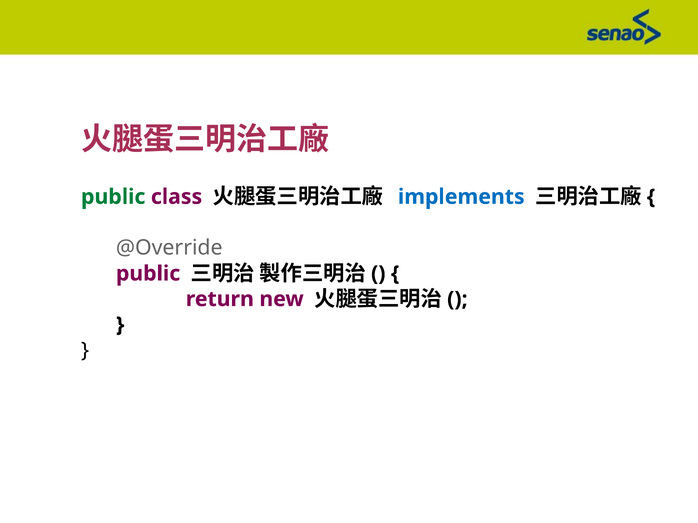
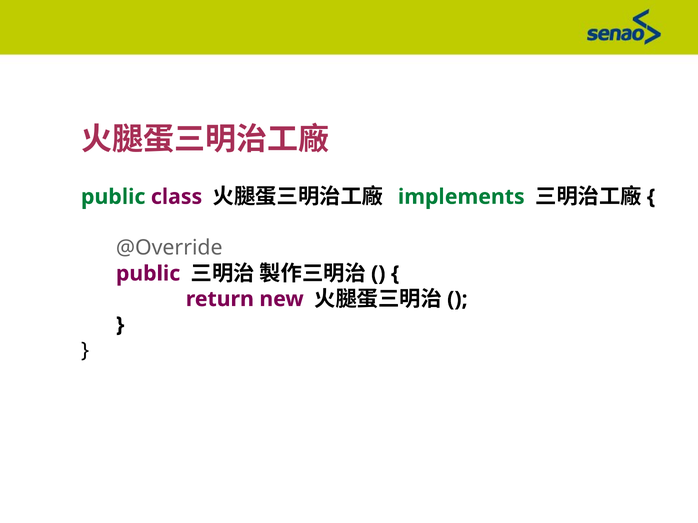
implements colour: blue -> green
